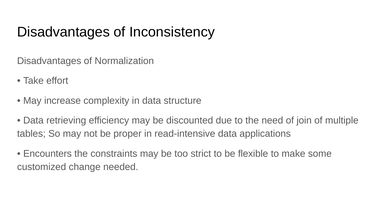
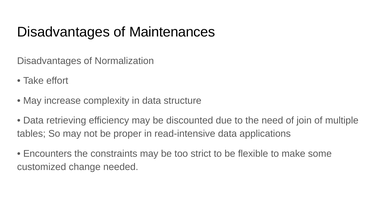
Inconsistency: Inconsistency -> Maintenances
